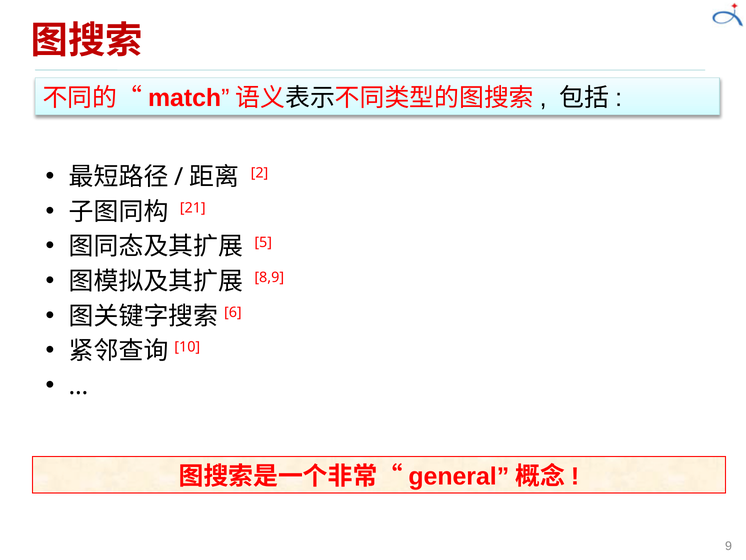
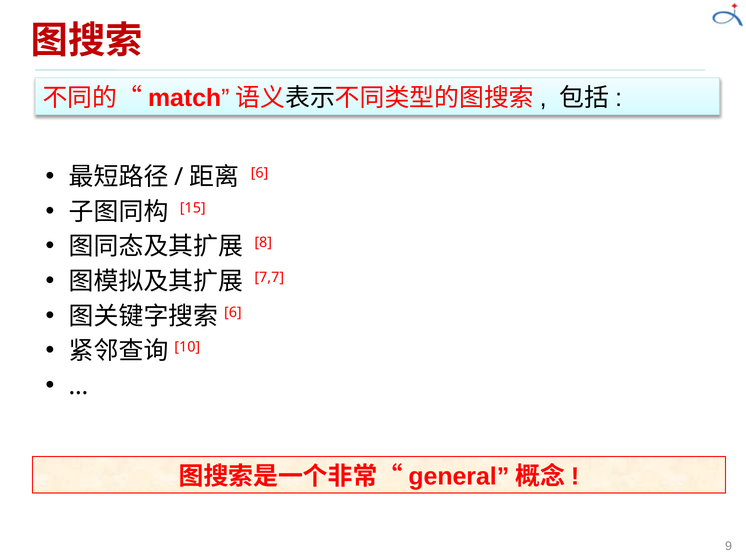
2: 2 -> 6
21: 21 -> 15
5: 5 -> 8
8,9: 8,9 -> 7,7
